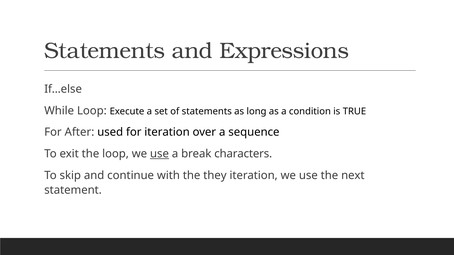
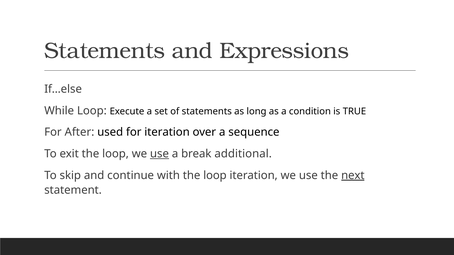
characters: characters -> additional
with the they: they -> loop
next underline: none -> present
